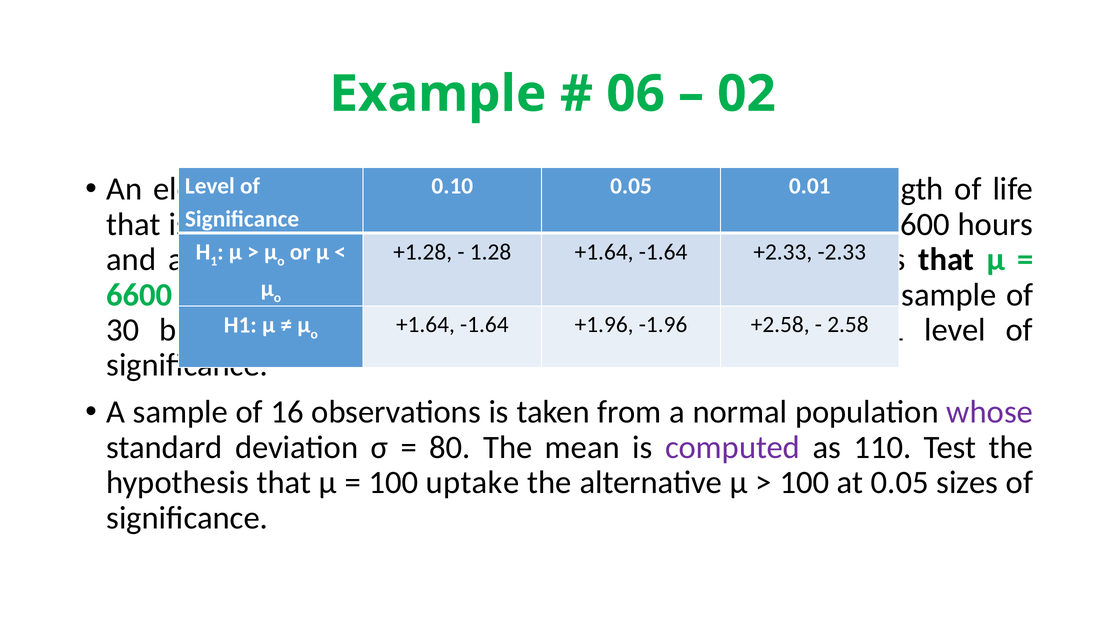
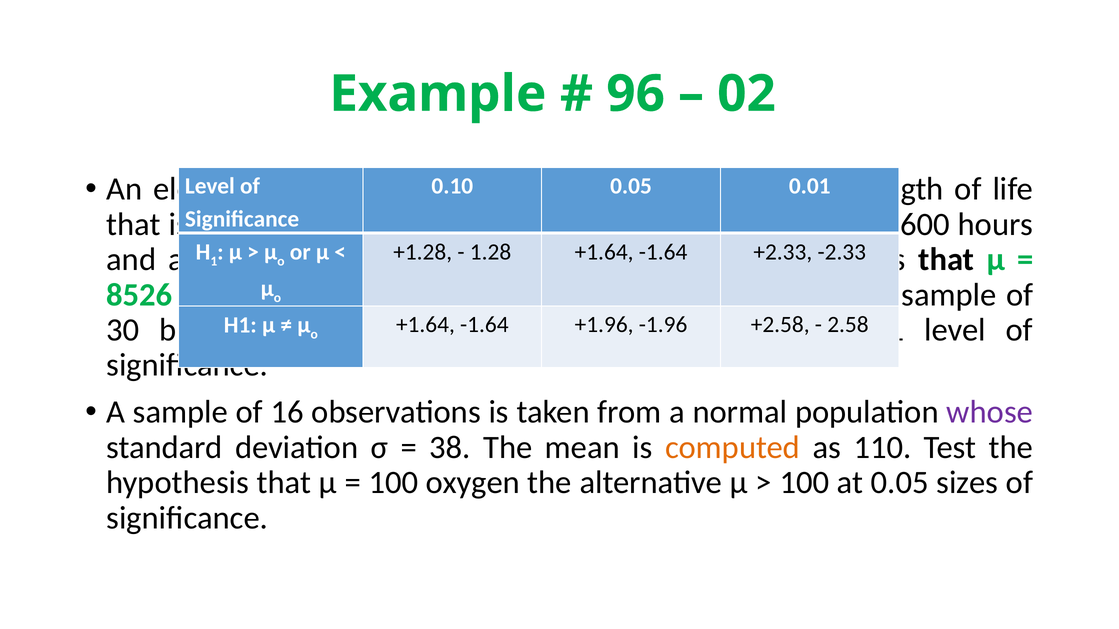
06: 06 -> 96
6600: 6600 -> 8526
80 at (450, 448): 80 -> 38
computed colour: purple -> orange
uptake: uptake -> oxygen
